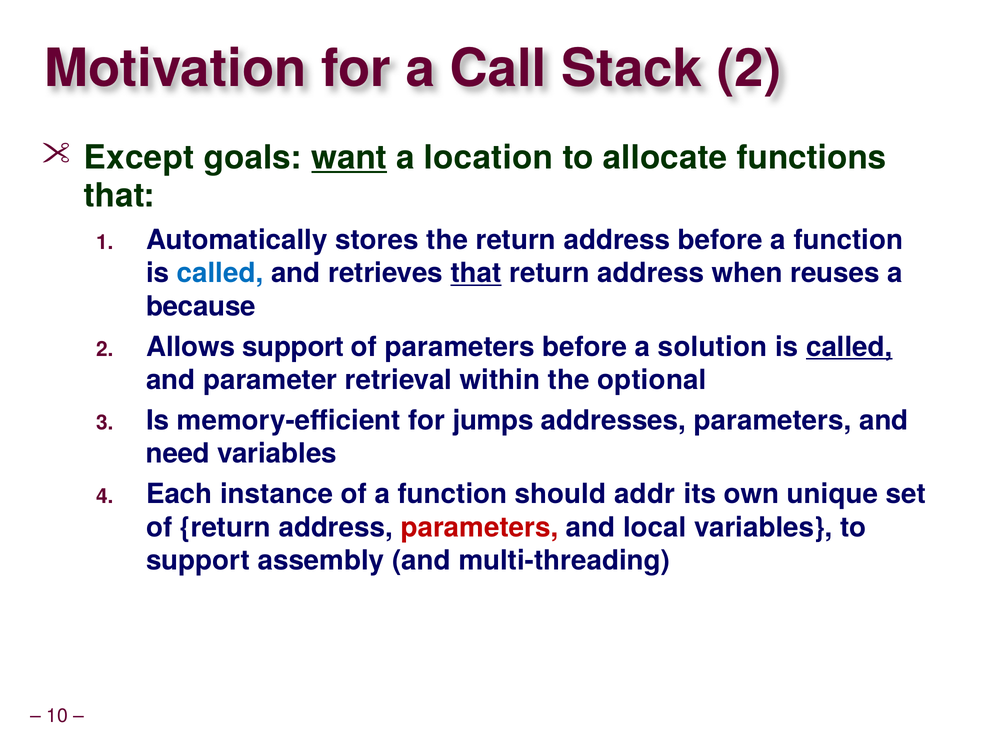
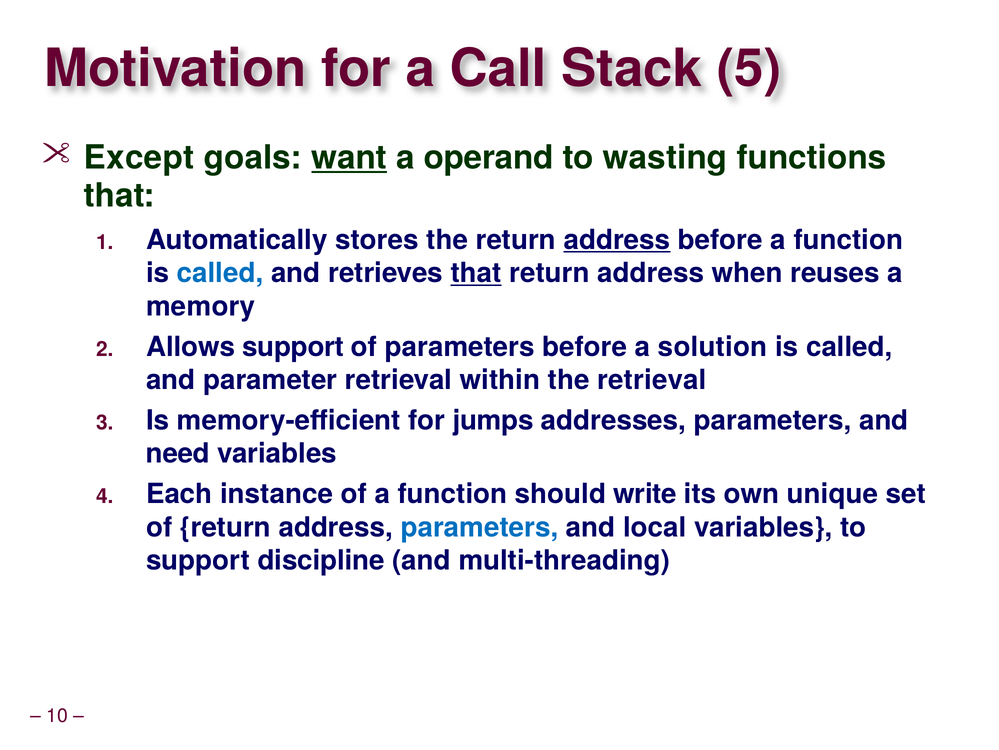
Stack 2: 2 -> 5
location: location -> operand
allocate: allocate -> wasting
address at (617, 240) underline: none -> present
because: because -> memory
called at (849, 347) underline: present -> none
the optional: optional -> retrieval
addr: addr -> write
parameters at (479, 527) colour: red -> blue
assembly: assembly -> discipline
